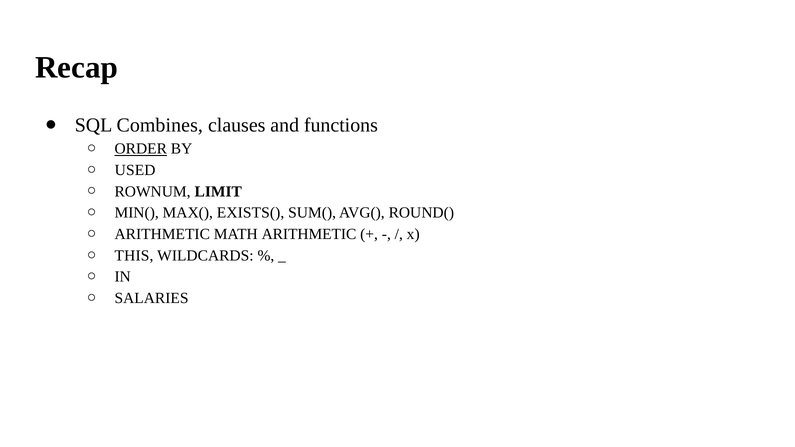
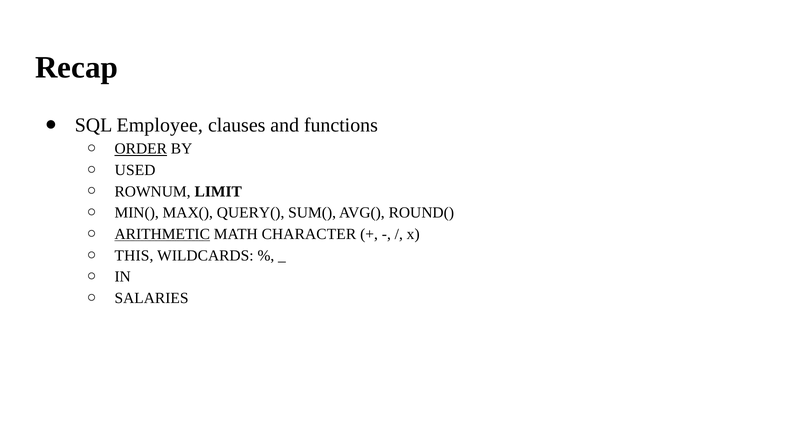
Combines: Combines -> Employee
EXISTS(: EXISTS( -> QUERY(
ARITHMETIC at (162, 234) underline: none -> present
MATH ARITHMETIC: ARITHMETIC -> CHARACTER
